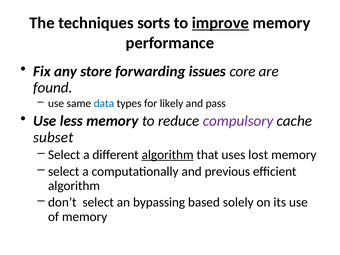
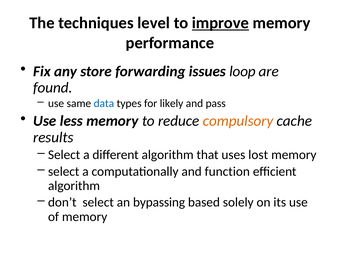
sorts: sorts -> level
core: core -> loop
compulsory colour: purple -> orange
subset: subset -> results
algorithm at (168, 155) underline: present -> none
previous: previous -> function
